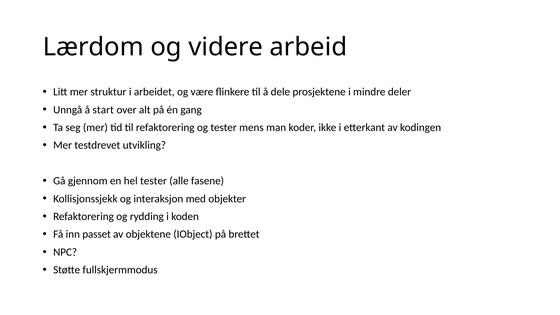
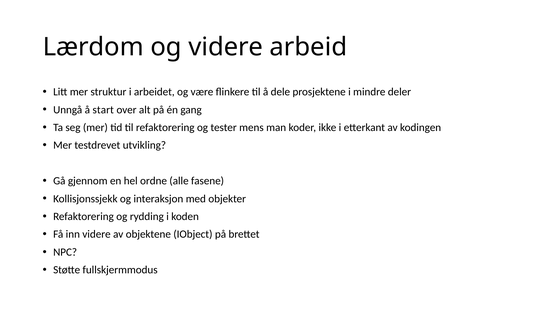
hel tester: tester -> ordne
inn passet: passet -> videre
